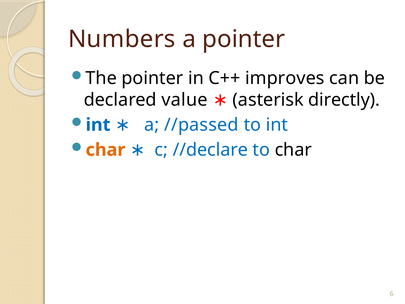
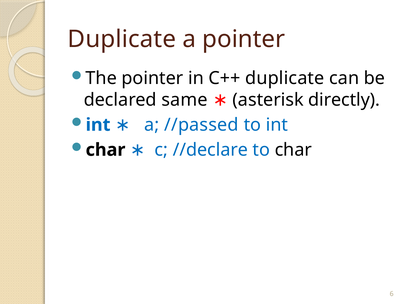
Numbers at (122, 39): Numbers -> Duplicate
C++ improves: improves -> duplicate
value: value -> same
char at (106, 150) colour: orange -> black
